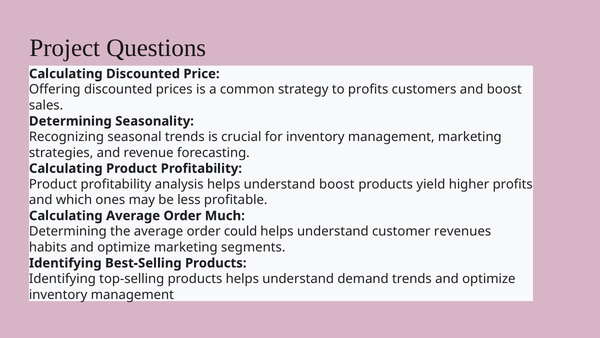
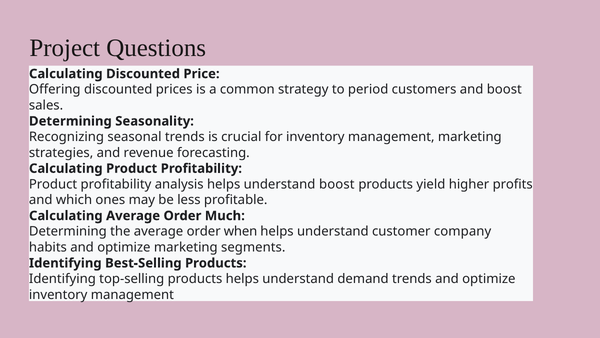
to profits: profits -> period
could: could -> when
revenues: revenues -> company
